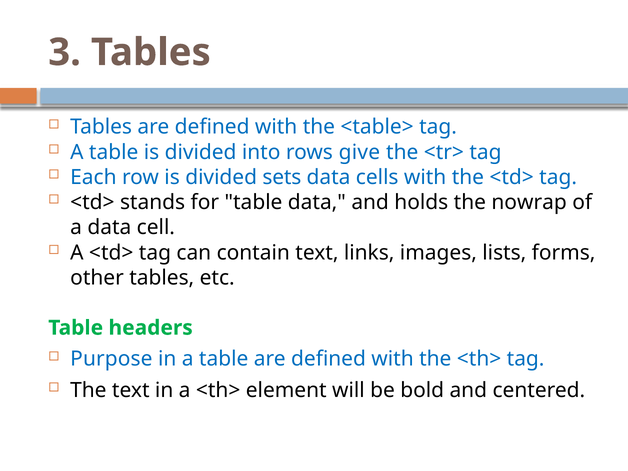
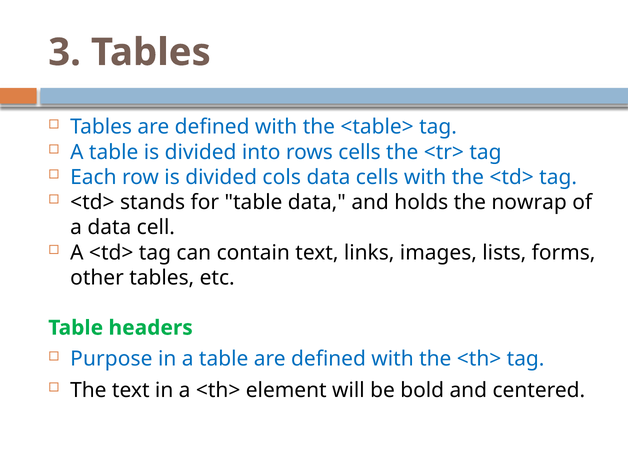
rows give: give -> cells
sets: sets -> cols
